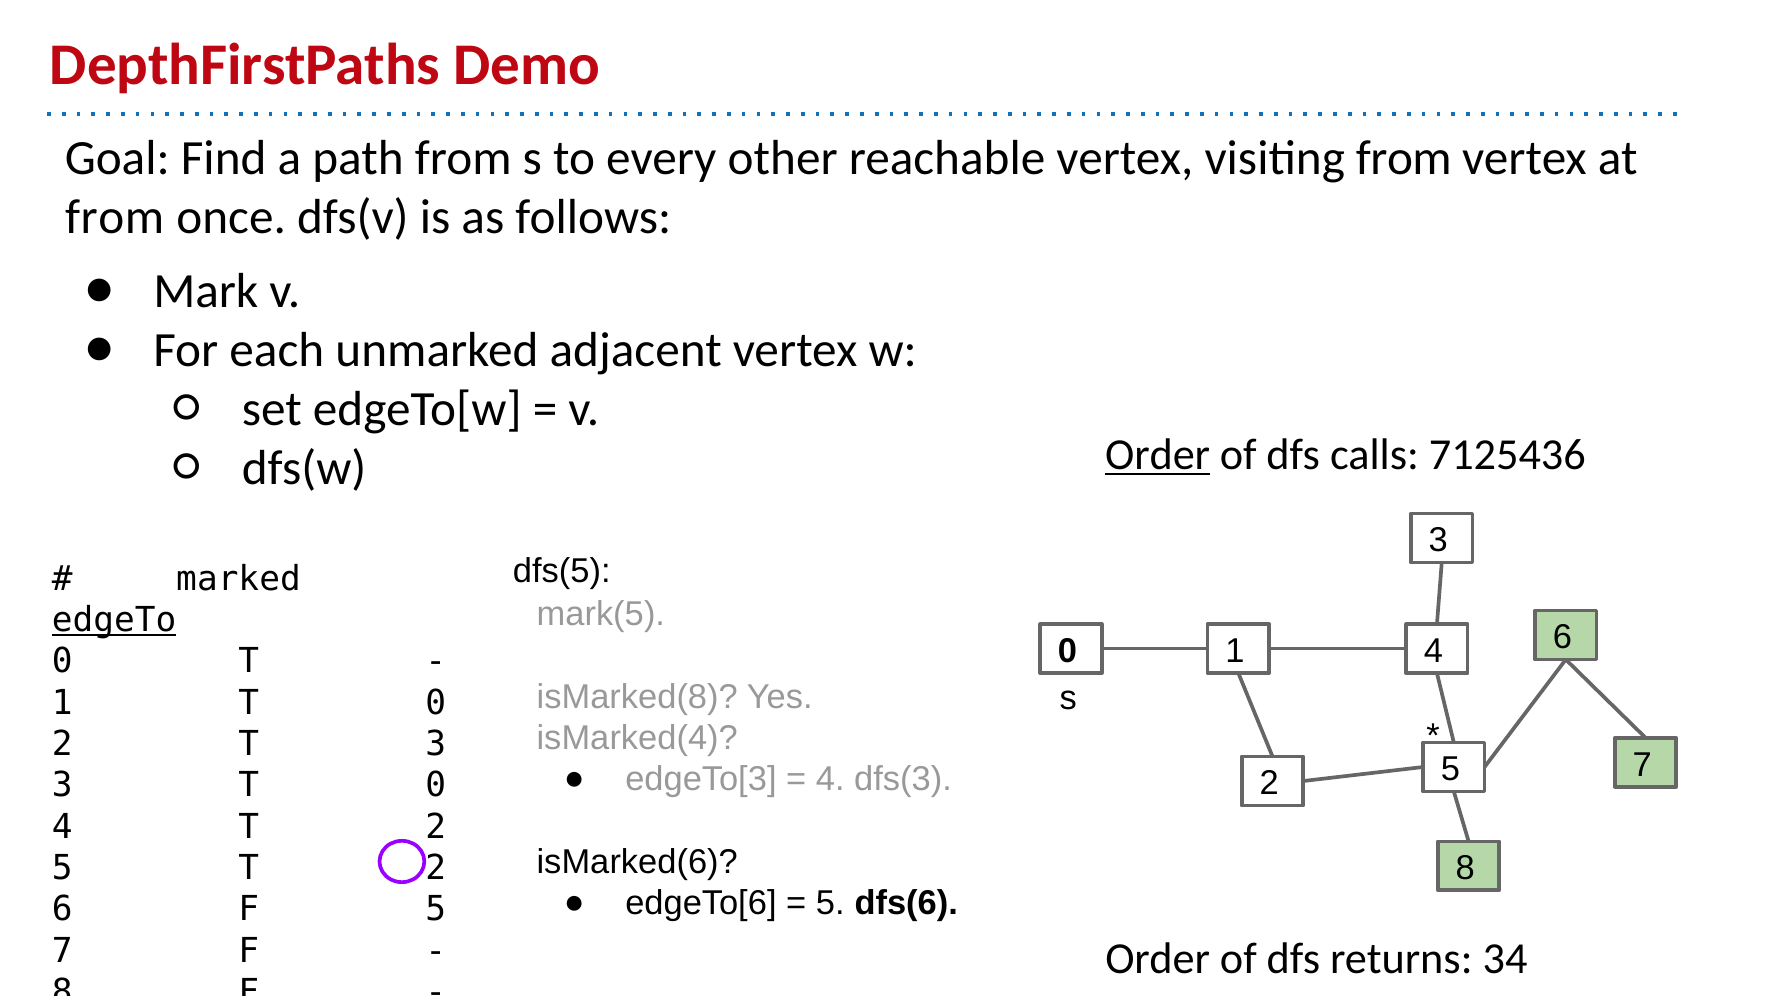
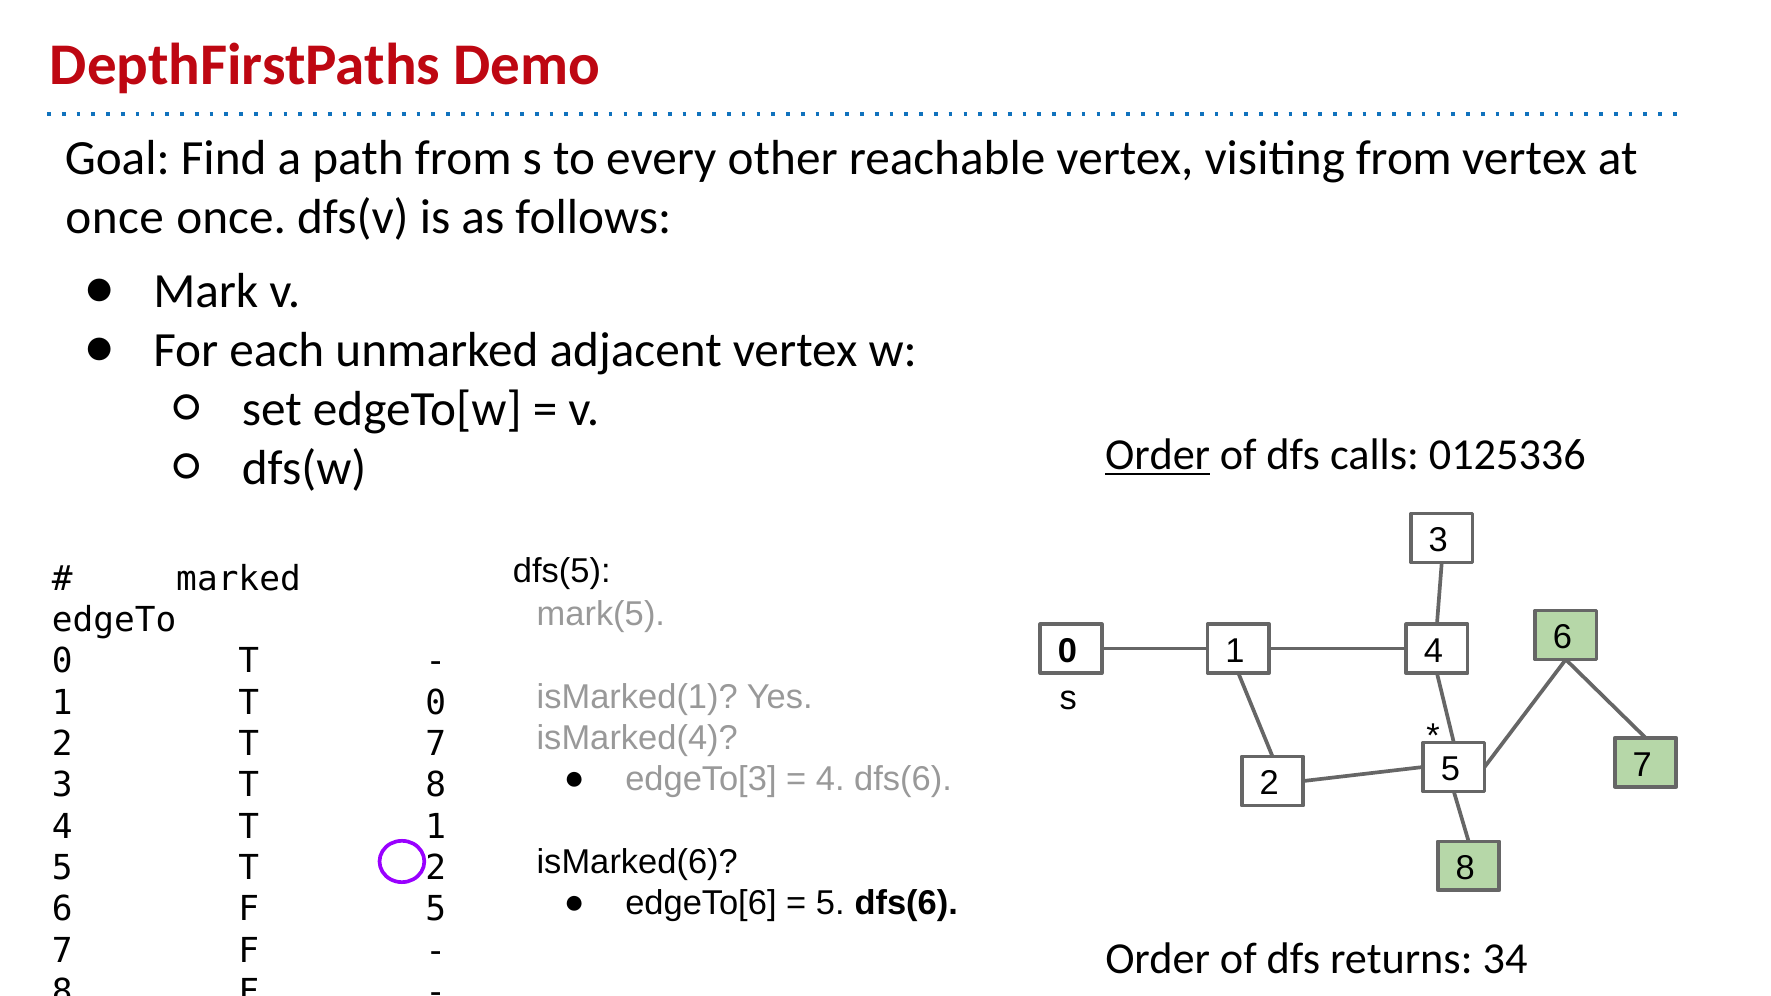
from at (115, 218): from -> once
7125436: 7125436 -> 0125336
edgeTo underline: present -> none
isMarked(8: isMarked(8 -> isMarked(1
T 3: 3 -> 7
4 dfs(3: dfs(3 -> dfs(6
3 T 0: 0 -> 8
4 T 2: 2 -> 1
